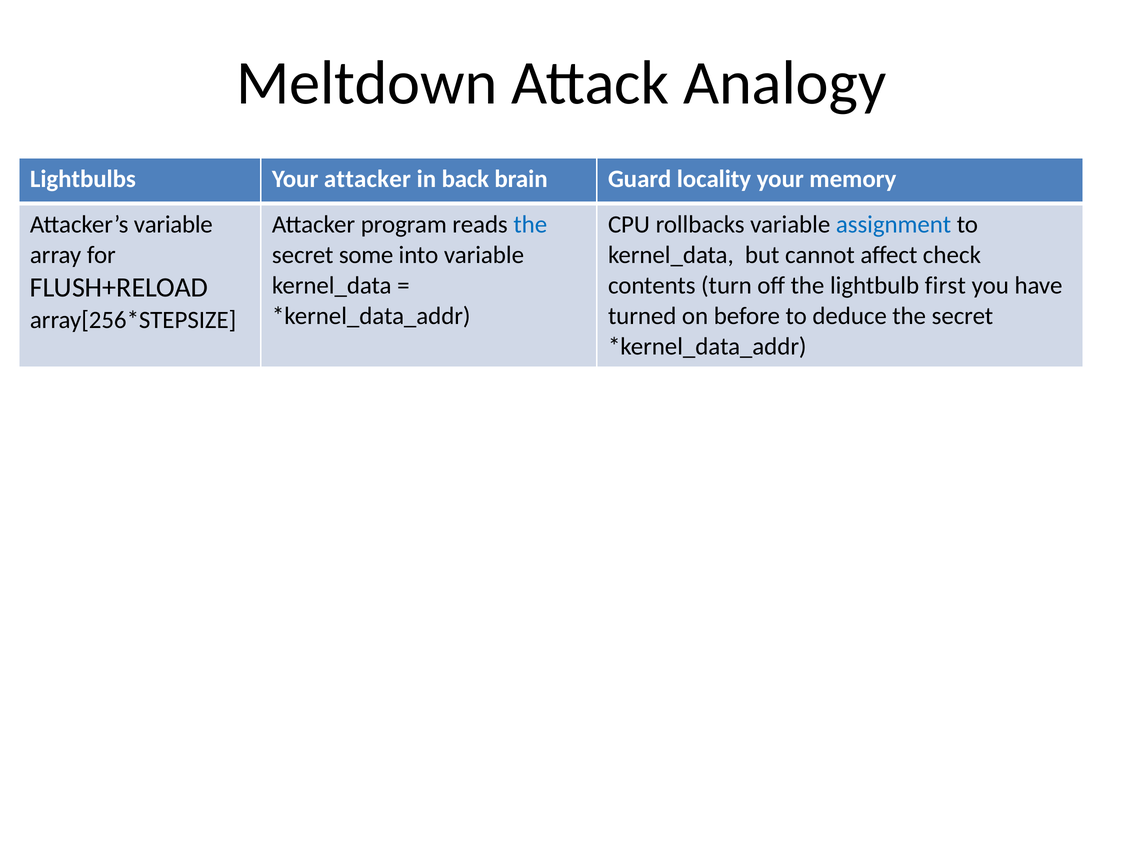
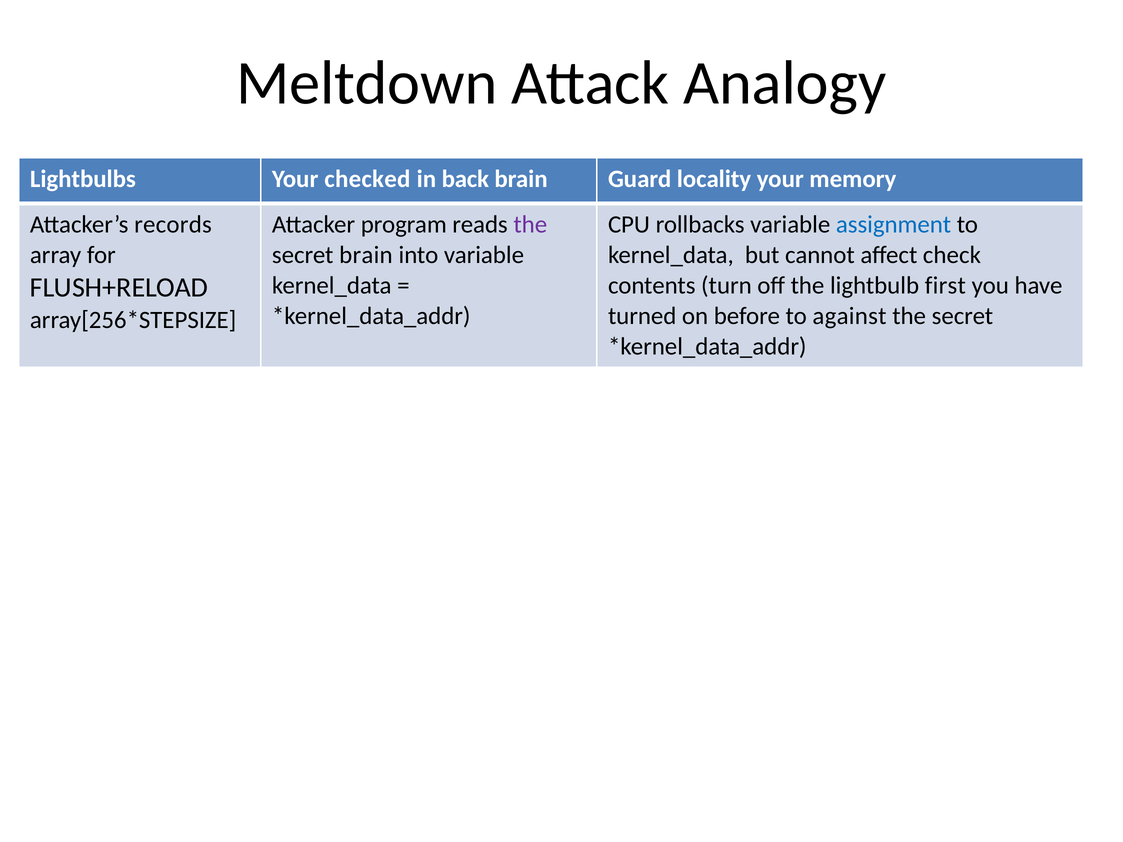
Your attacker: attacker -> checked
Attacker’s variable: variable -> records
the at (530, 225) colour: blue -> purple
secret some: some -> brain
deduce: deduce -> against
